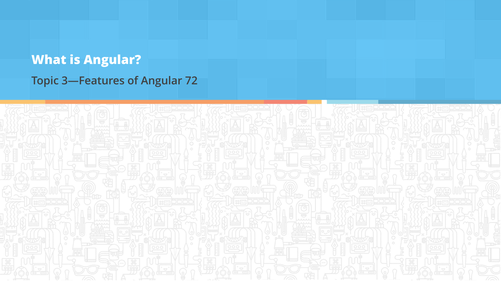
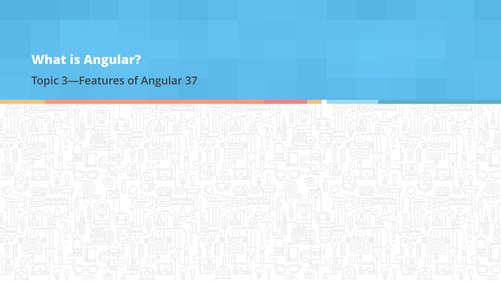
72: 72 -> 37
